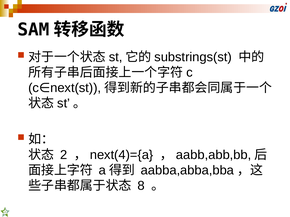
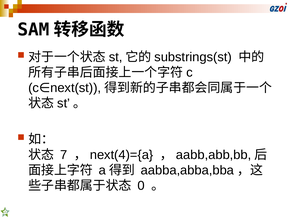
2: 2 -> 7
8: 8 -> 0
